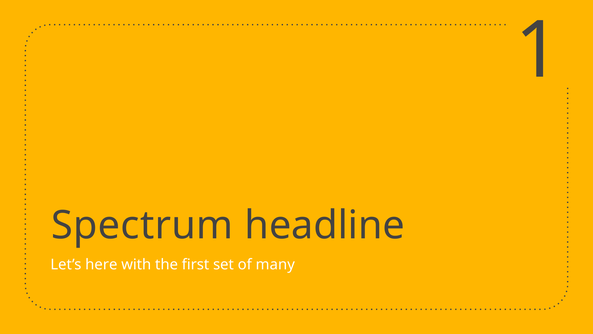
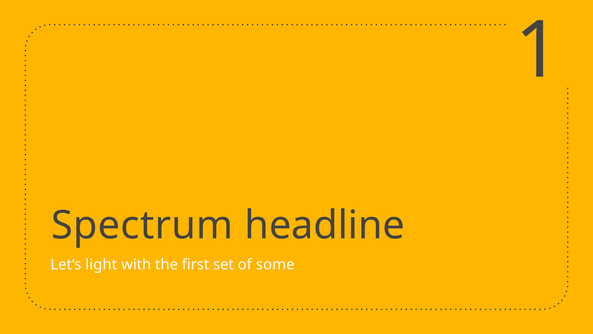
here: here -> light
many: many -> some
